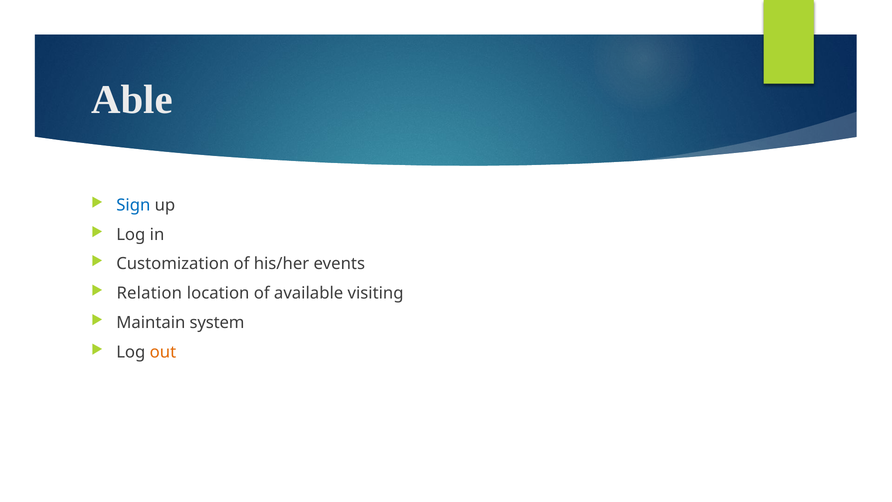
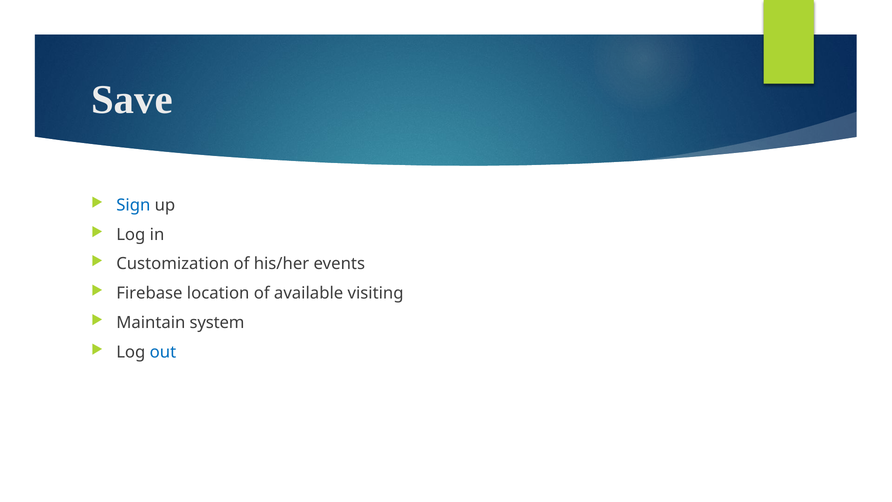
Able: Able -> Save
Relation: Relation -> Firebase
out colour: orange -> blue
